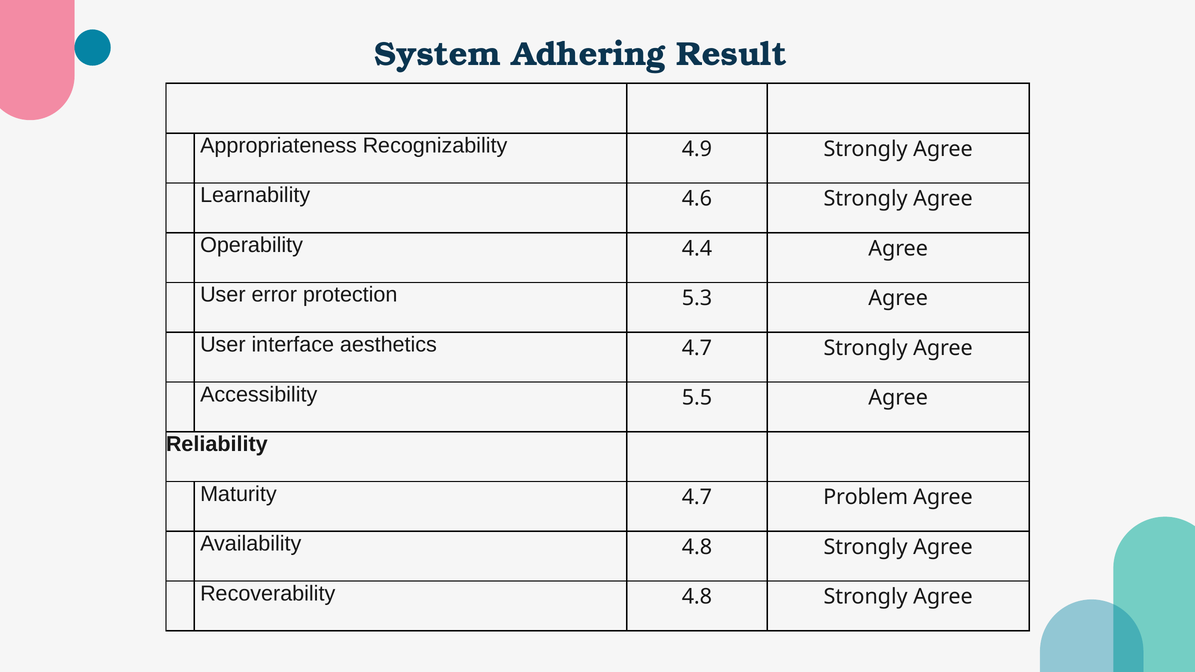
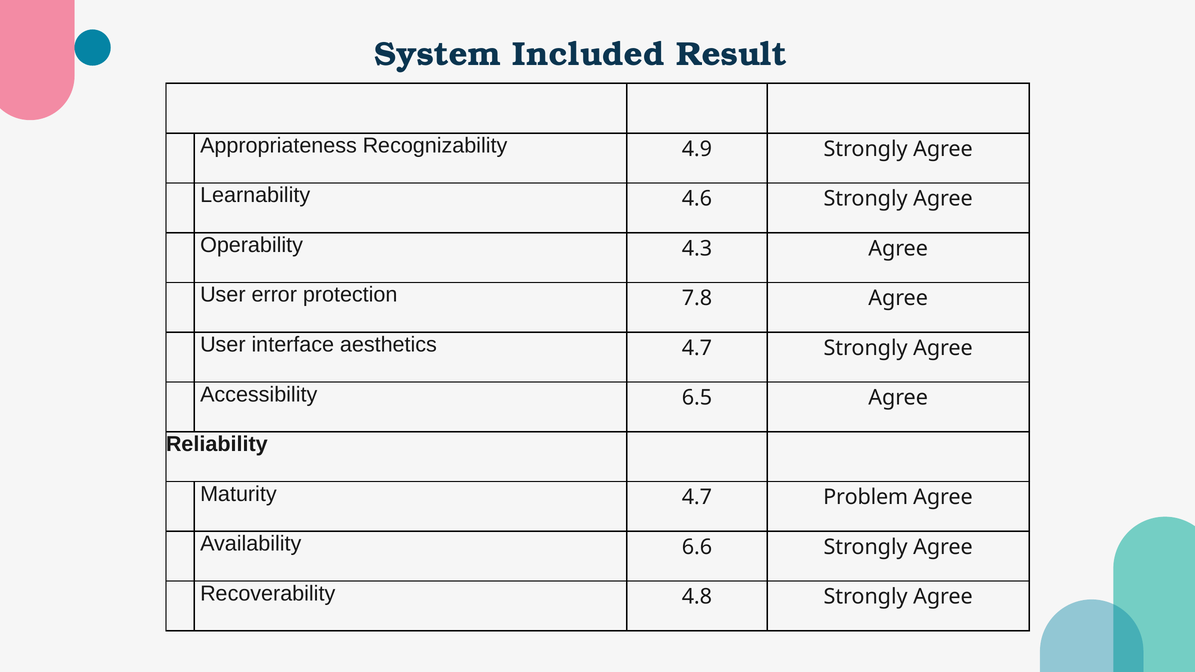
Adhering: Adhering -> Included
4.4: 4.4 -> 4.3
5.3: 5.3 -> 7.8
5.5: 5.5 -> 6.5
Availability 4.8: 4.8 -> 6.6
